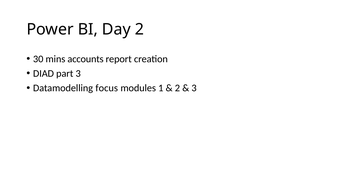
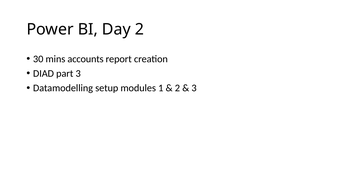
focus: focus -> setup
